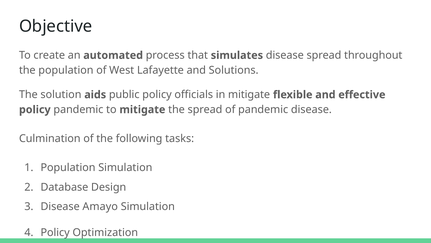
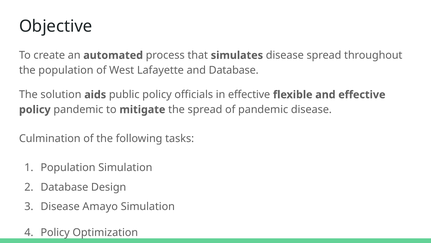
and Solutions: Solutions -> Database
in mitigate: mitigate -> effective
